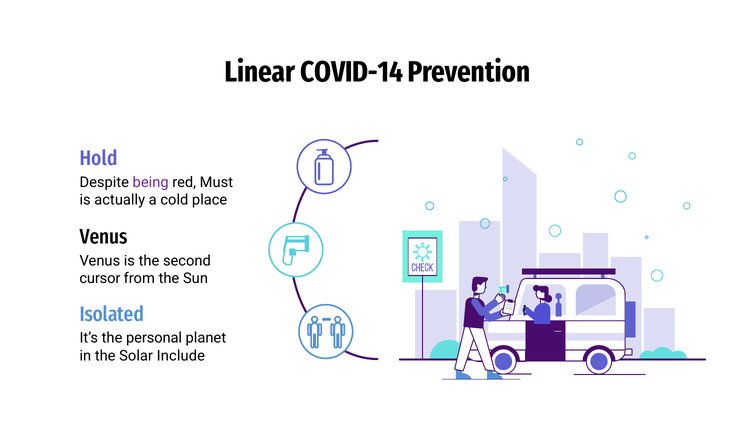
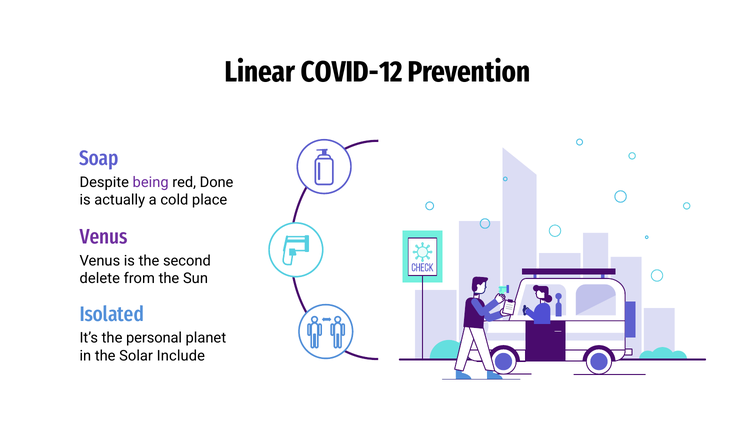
COVID-14: COVID-14 -> COVID-12
Hold: Hold -> Soap
Must: Must -> Done
Venus at (103, 237) colour: black -> purple
cursor: cursor -> delete
